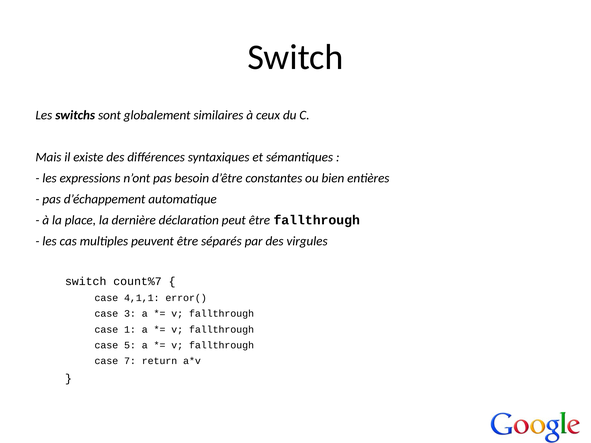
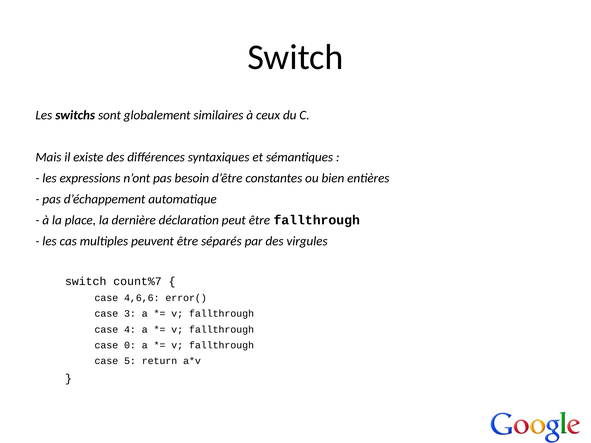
4,1,1: 4,1,1 -> 4,6,6
1: 1 -> 4
5: 5 -> 0
7: 7 -> 5
